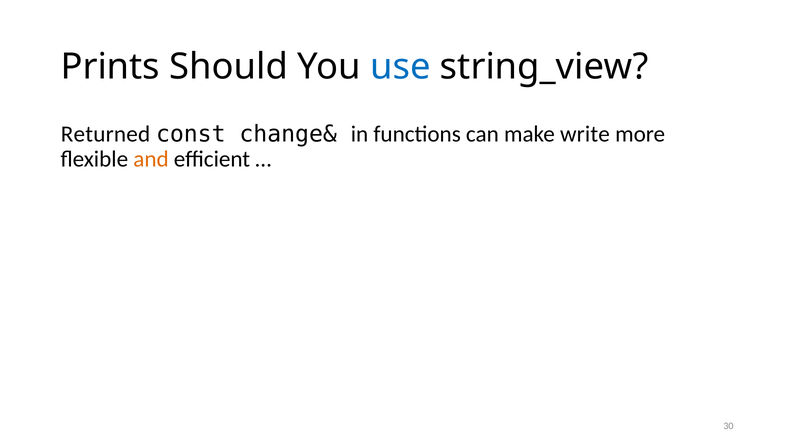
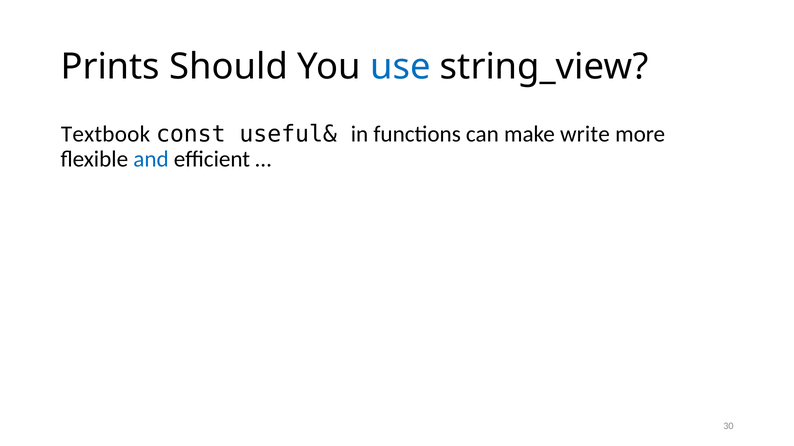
Returned: Returned -> Textbook
change&: change& -> useful&
and colour: orange -> blue
